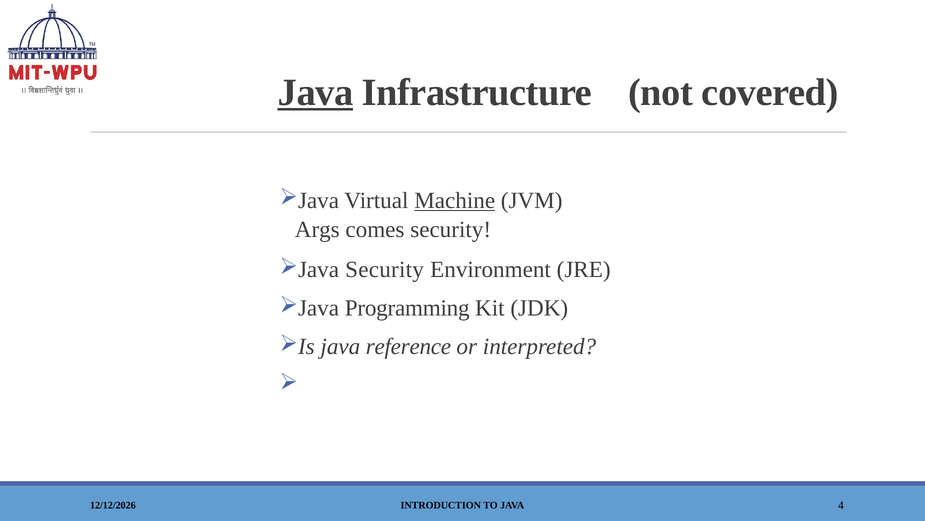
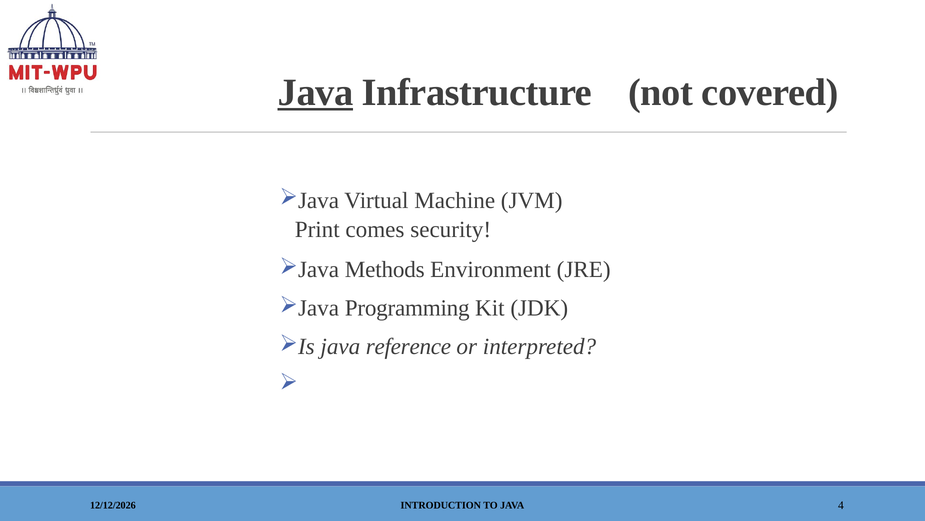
Machine underline: present -> none
Args: Args -> Print
Security at (385, 269): Security -> Methods
